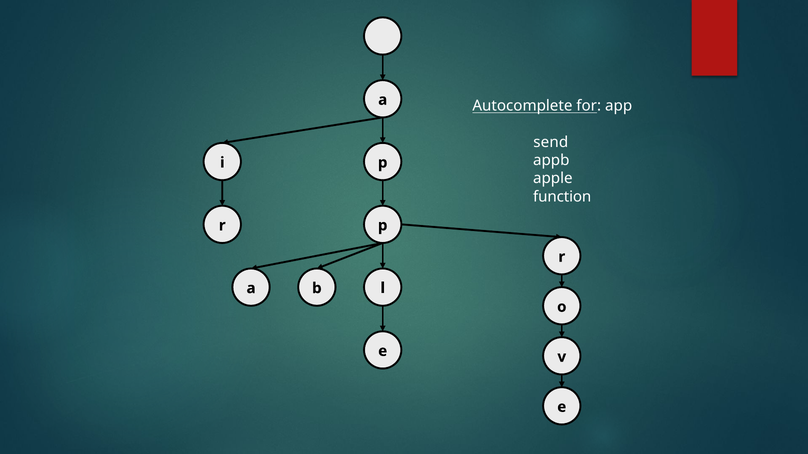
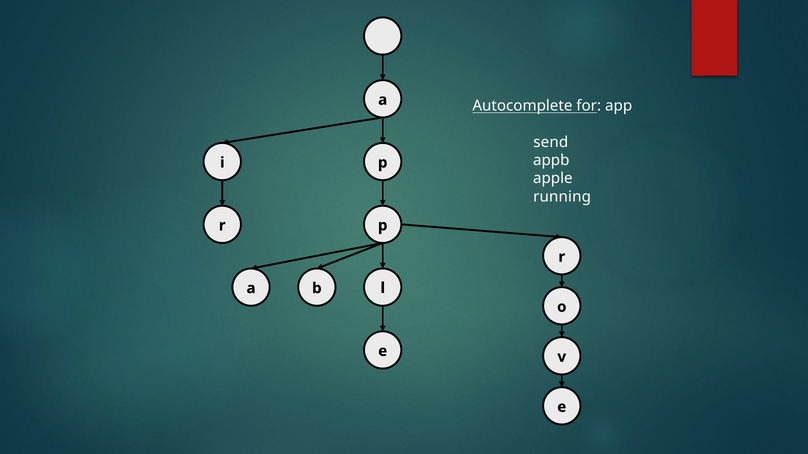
function: function -> running
